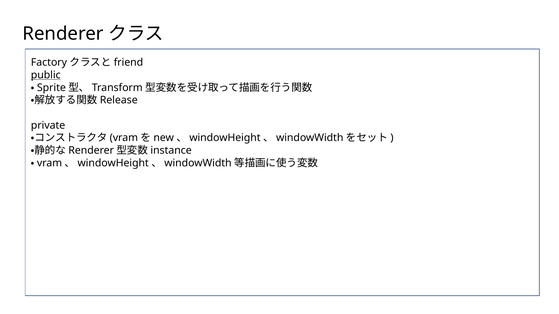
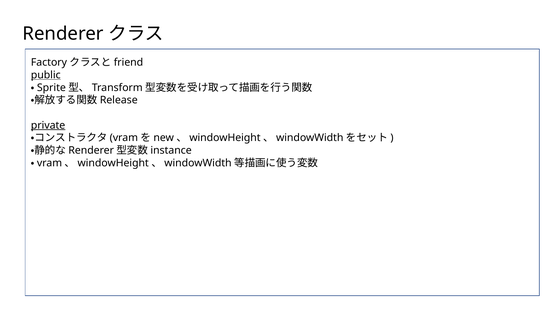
private underline: none -> present
